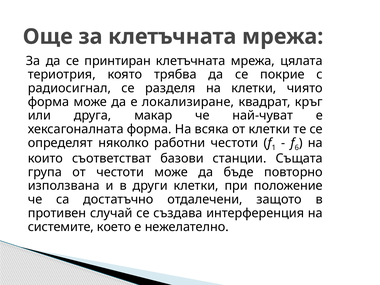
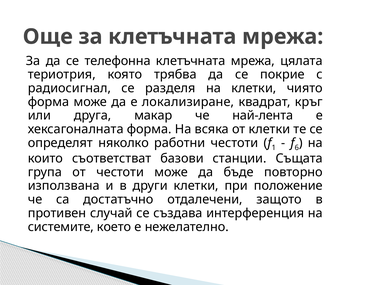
принтиран: принтиран -> телефонна
най-чуват: най-чуват -> най-лента
